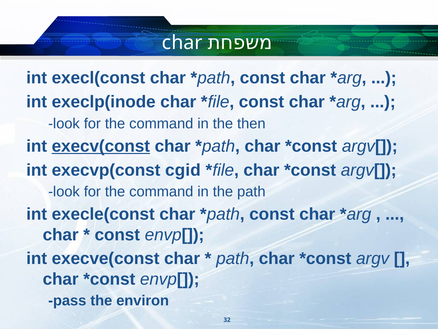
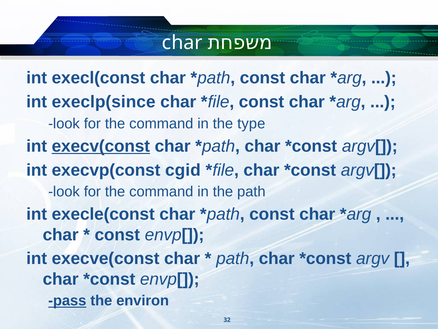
execlp(inode: execlp(inode -> execlp(since
then: then -> type
pass underline: none -> present
